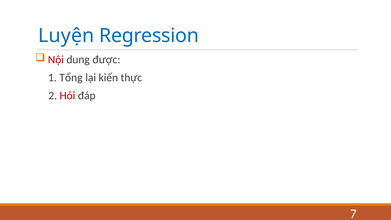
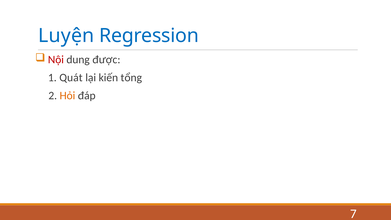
Tổng: Tổng -> Quát
thực: thực -> tổng
Hỏi colour: red -> orange
